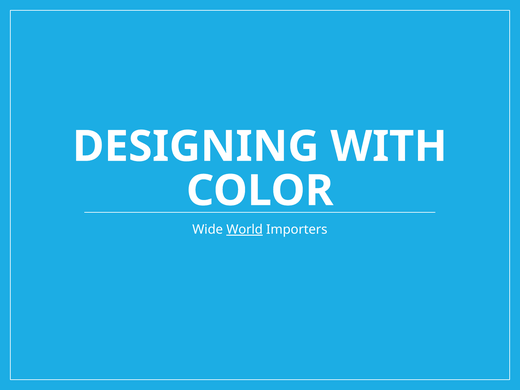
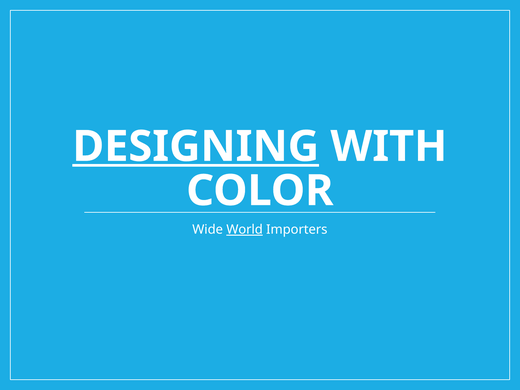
DESIGNING at (196, 147) underline: none -> present
